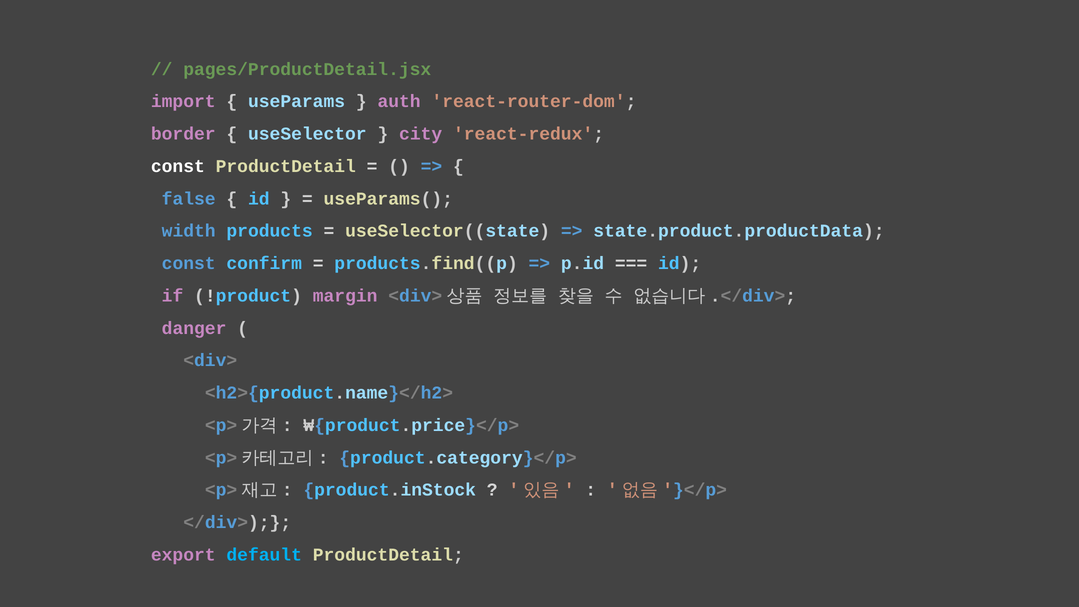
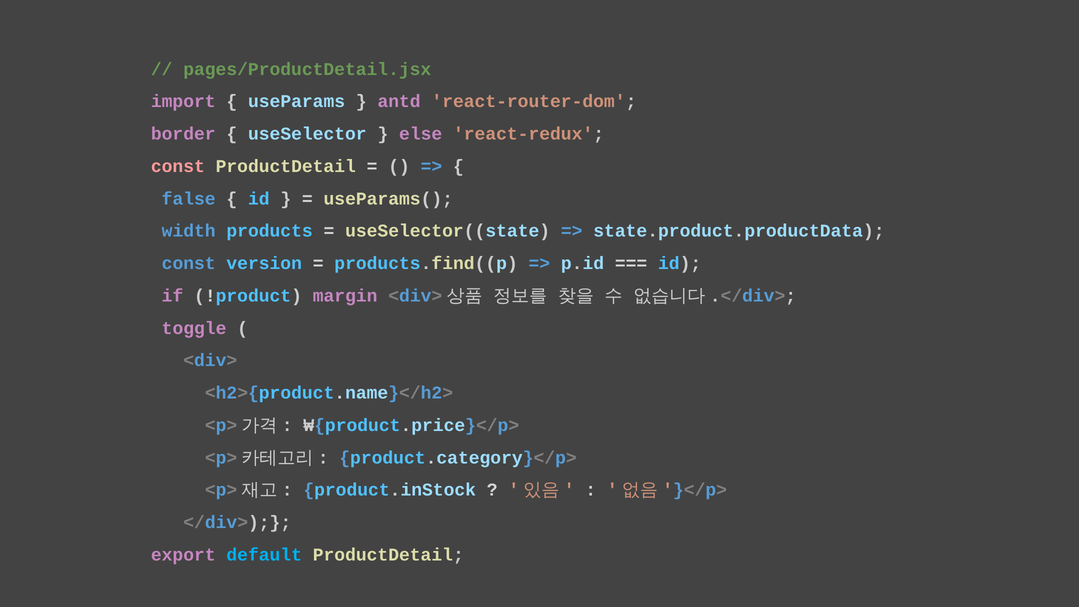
auth: auth -> antd
city: city -> else
const at (178, 166) colour: white -> pink
confirm: confirm -> version
danger: danger -> toggle
